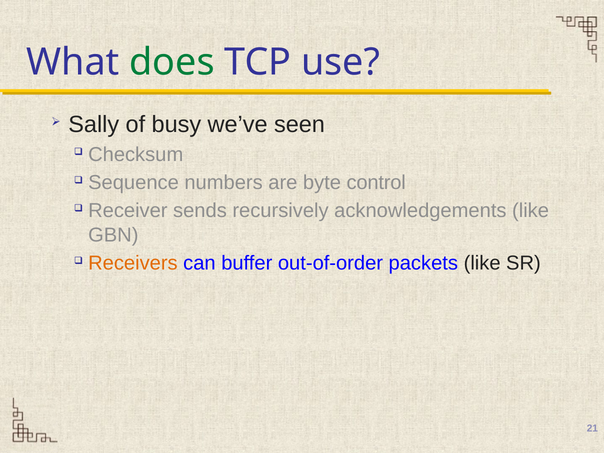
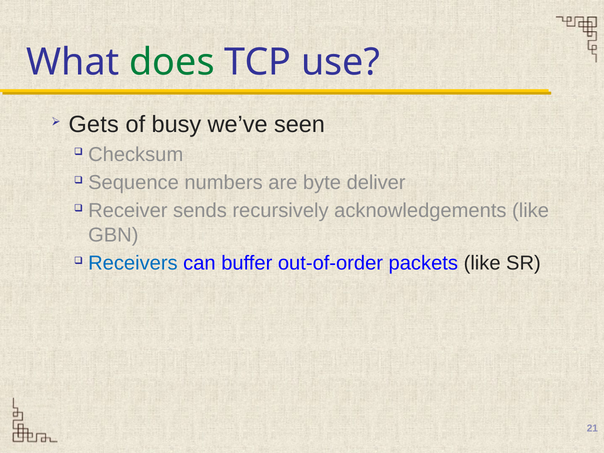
Sally: Sally -> Gets
control: control -> deliver
Receivers colour: orange -> blue
